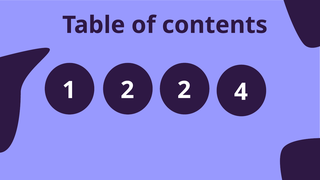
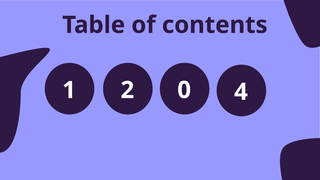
2 2: 2 -> 0
